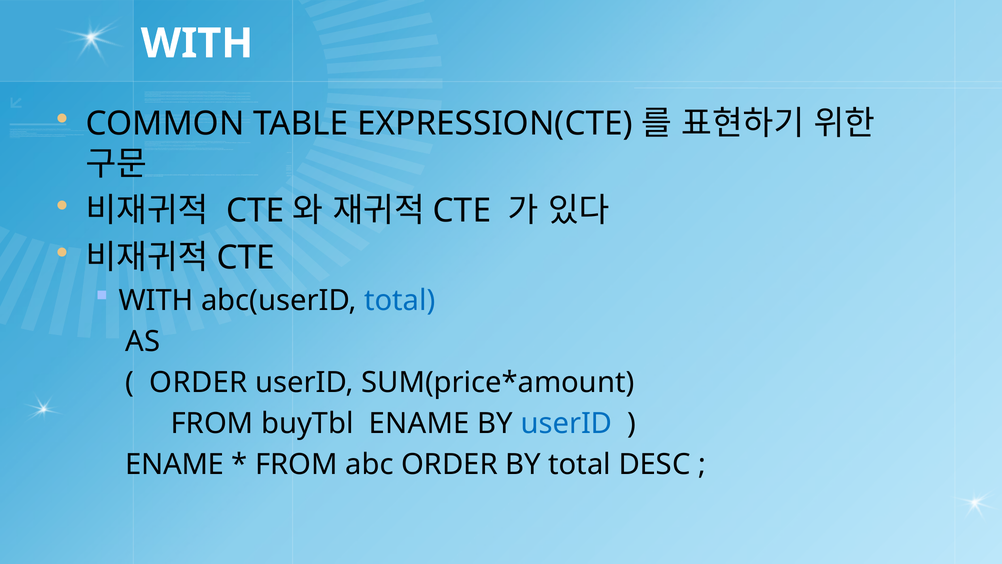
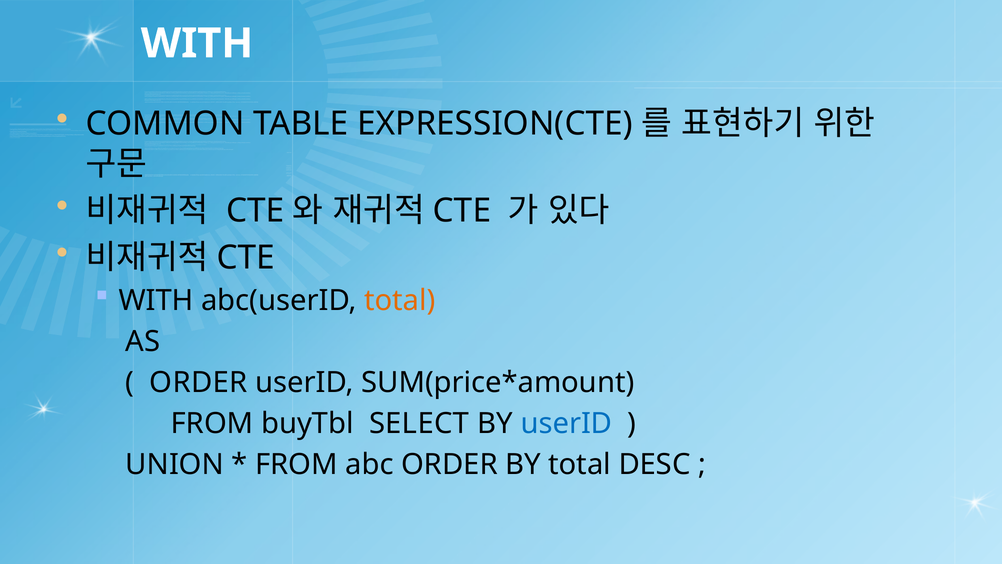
total at (400, 301) colour: blue -> orange
buyTbl ENAME: ENAME -> SELECT
ENAME at (175, 464): ENAME -> UNION
